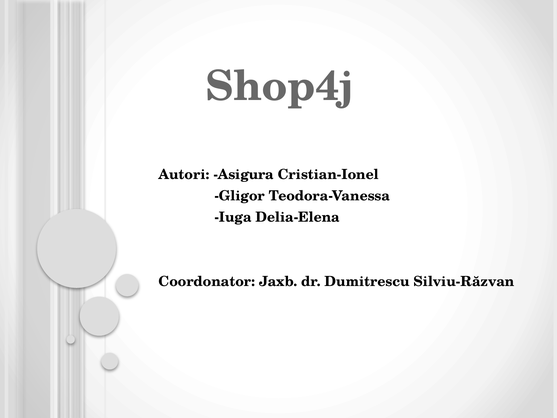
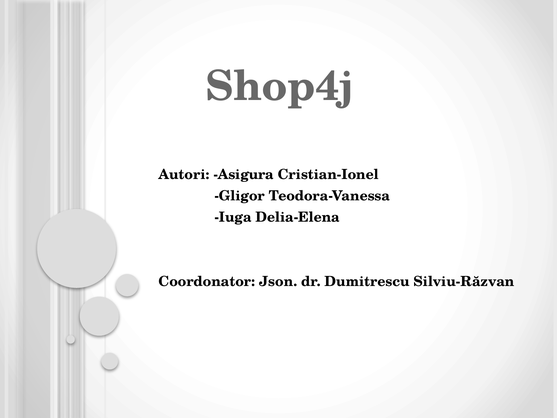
Jaxb: Jaxb -> Json
